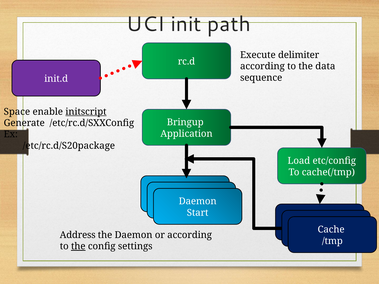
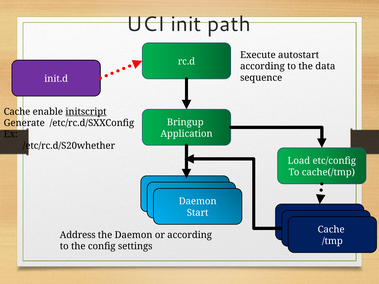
delimiter: delimiter -> autostart
Space at (17, 112): Space -> Cache
/etc/rc.d/S20package: /etc/rc.d/S20package -> /etc/rc.d/S20whether
the at (78, 247) underline: present -> none
